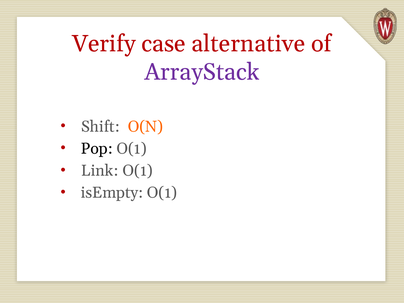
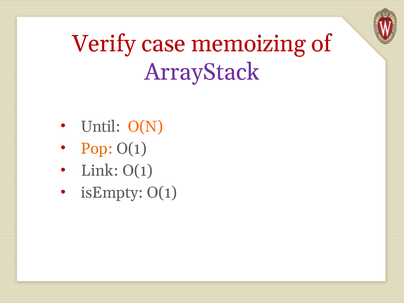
alternative: alternative -> memoizing
Shift: Shift -> Until
Pop colour: black -> orange
